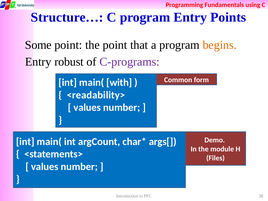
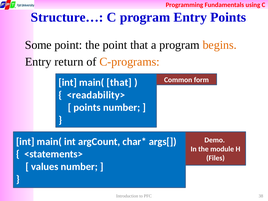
robust: robust -> return
C-programs colour: purple -> orange
main( with: with -> that
values at (87, 107): values -> points
